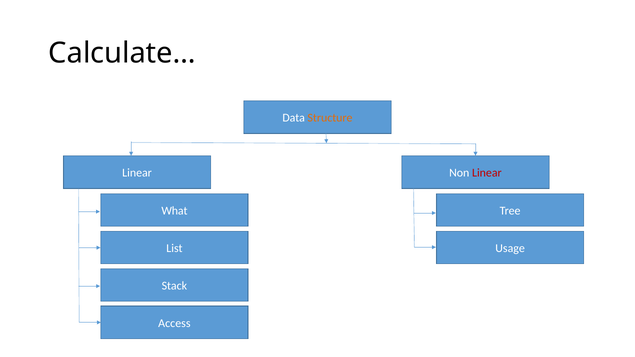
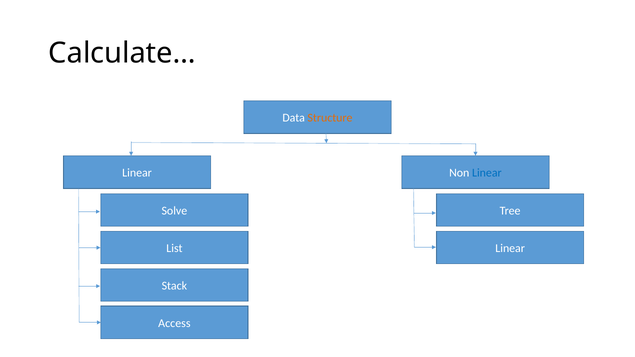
Linear at (487, 173) colour: red -> blue
What: What -> Solve
Usage at (510, 248): Usage -> Linear
